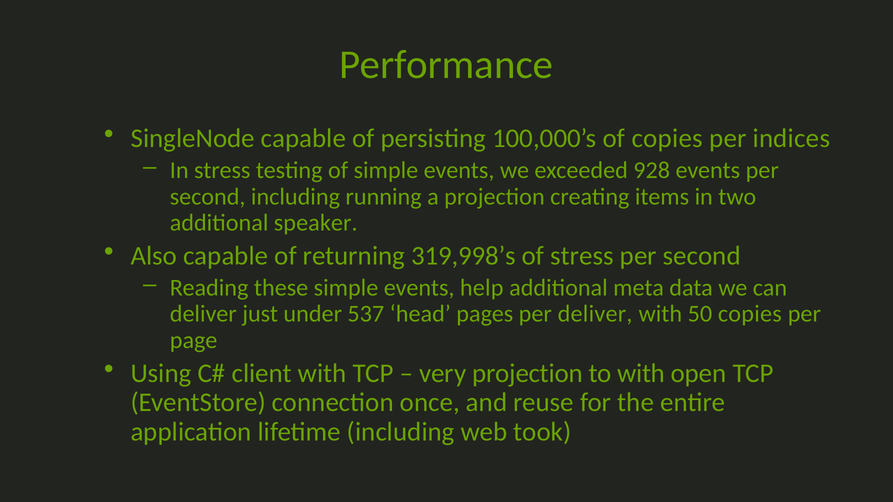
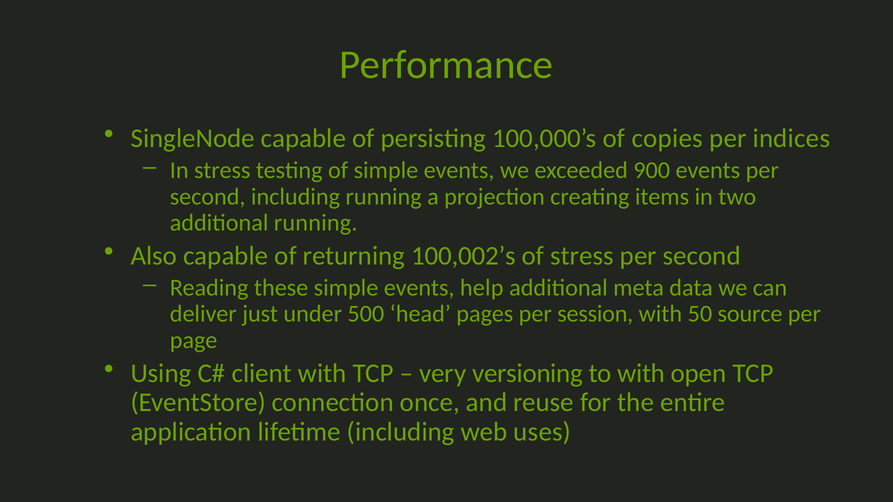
928: 928 -> 900
additional speaker: speaker -> running
319,998’s: 319,998’s -> 100,002’s
537: 537 -> 500
per deliver: deliver -> session
50 copies: copies -> source
very projection: projection -> versioning
took: took -> uses
